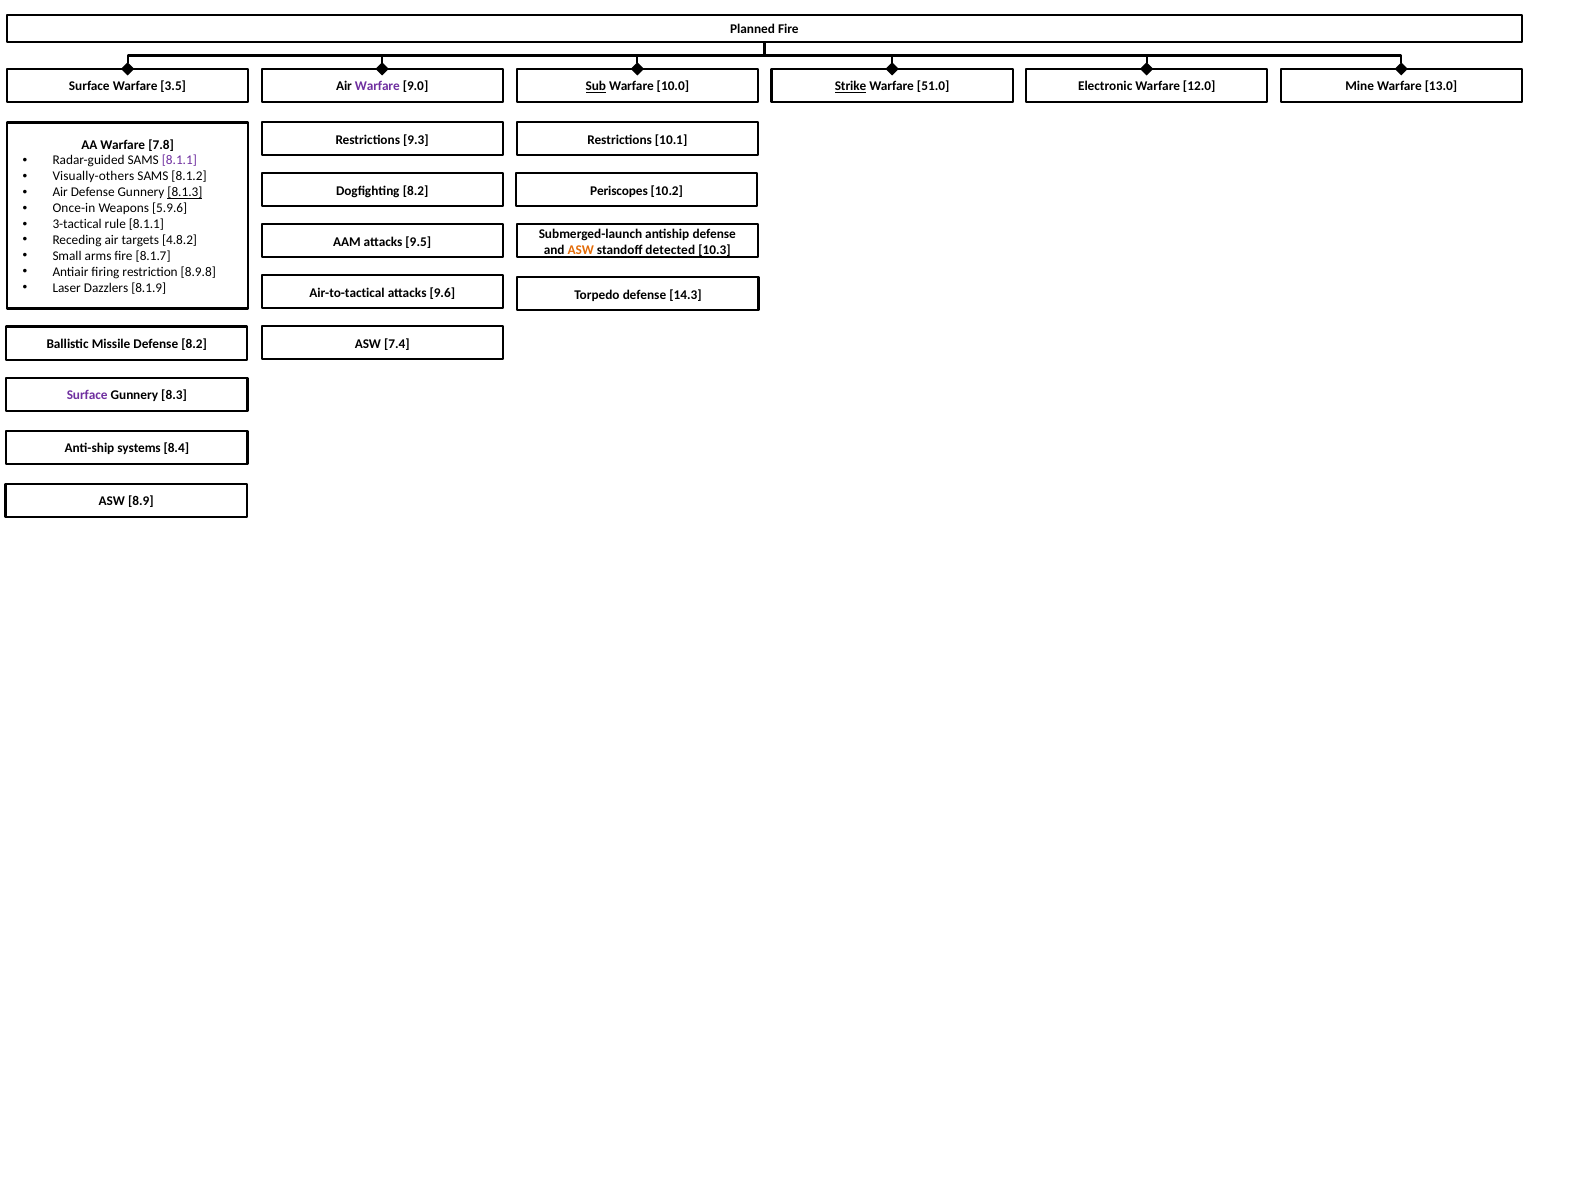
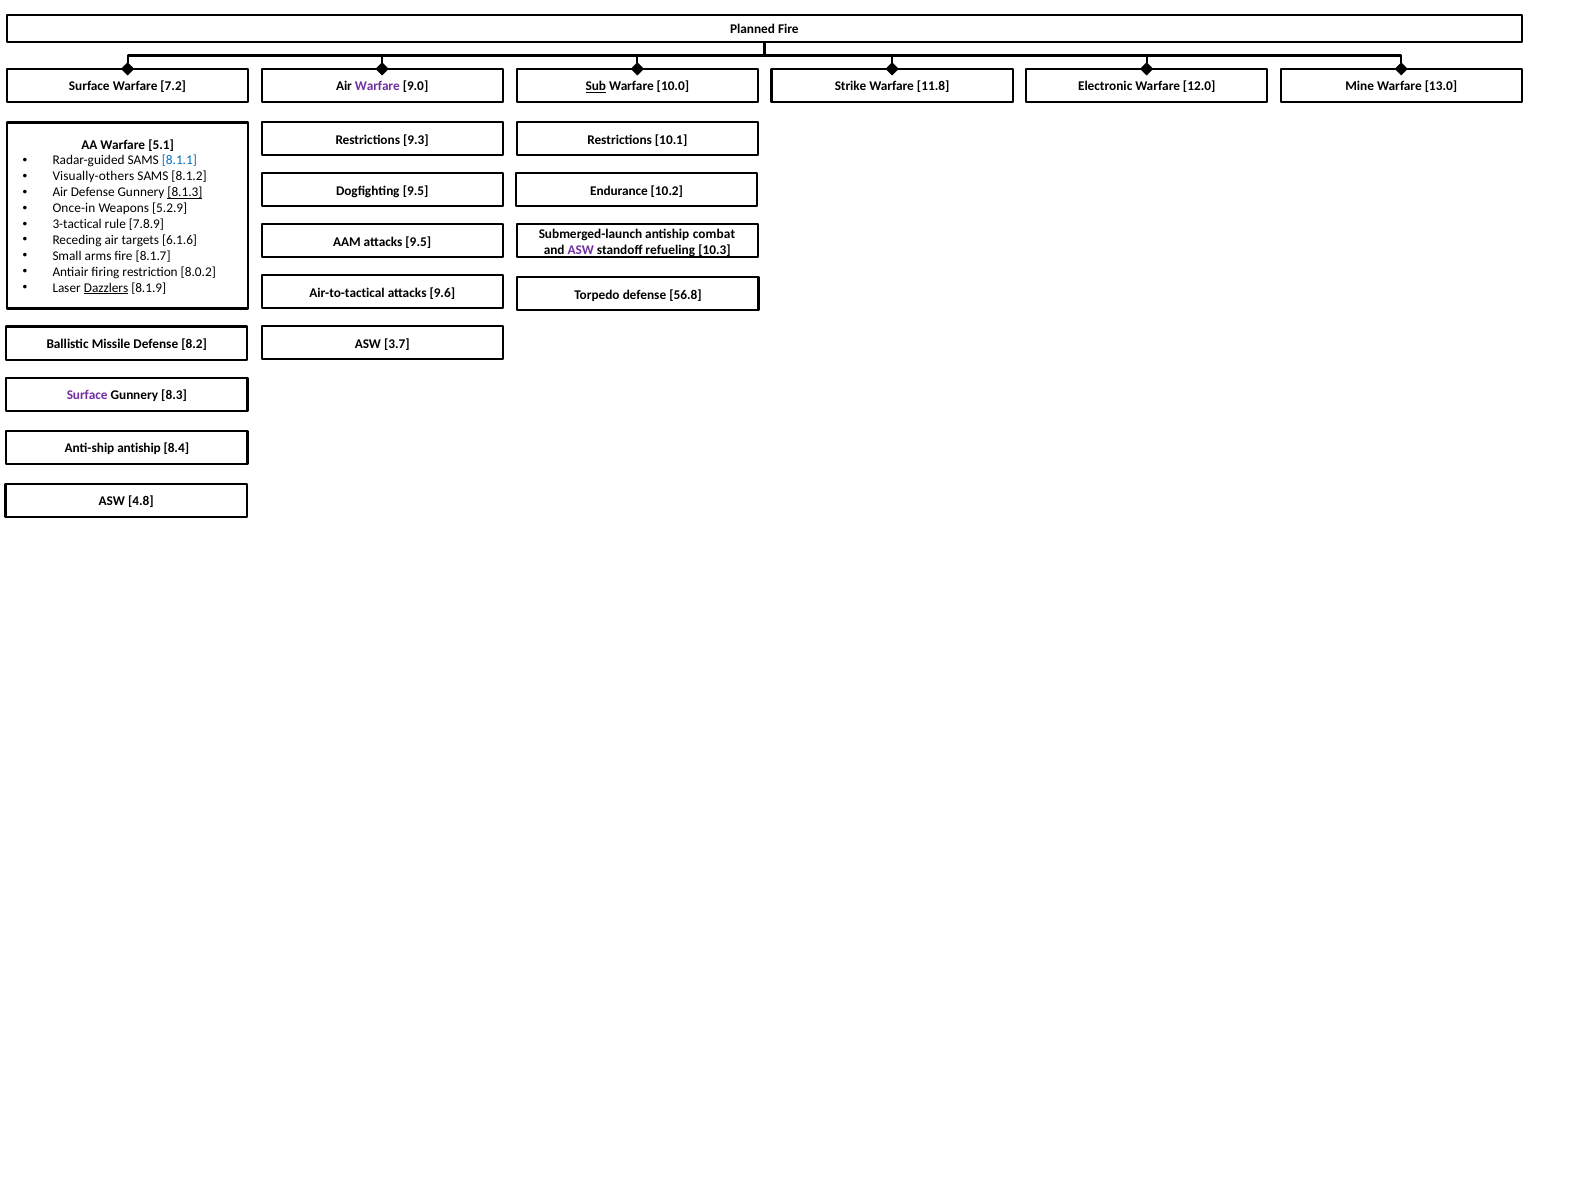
3.5: 3.5 -> 7.2
Strike underline: present -> none
51.0: 51.0 -> 11.8
7.8: 7.8 -> 5.1
8.1.1 at (179, 161) colour: purple -> blue
Dogfighting 8.2: 8.2 -> 9.5
Periscopes: Periscopes -> Endurance
5.9.6: 5.9.6 -> 5.2.9
rule 8.1.1: 8.1.1 -> 7.8.9
antiship defense: defense -> combat
4.8.2: 4.8.2 -> 6.1.6
ASW at (581, 250) colour: orange -> purple
detected: detected -> refueling
8.9.8: 8.9.8 -> 8.0.2
Dazzlers underline: none -> present
14.3: 14.3 -> 56.8
7.4: 7.4 -> 3.7
Anti-ship systems: systems -> antiship
8.9: 8.9 -> 4.8
